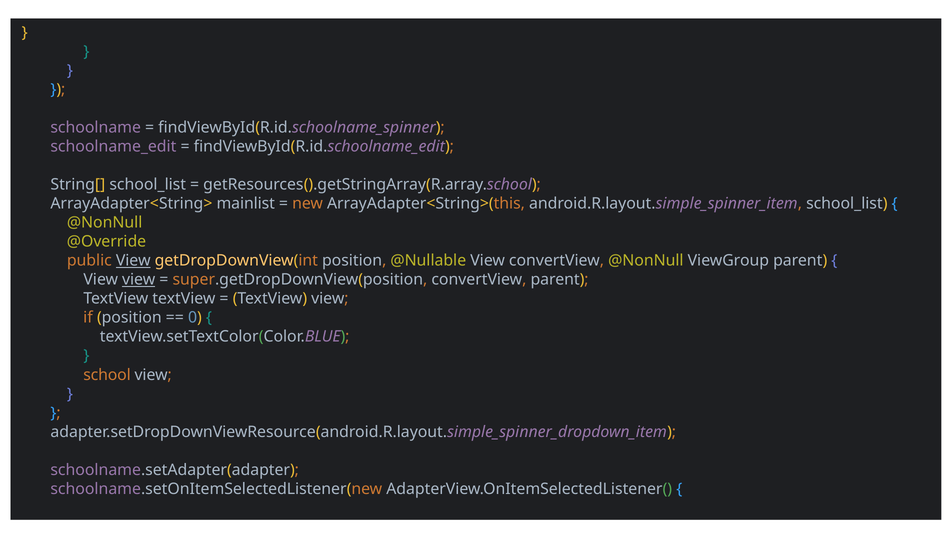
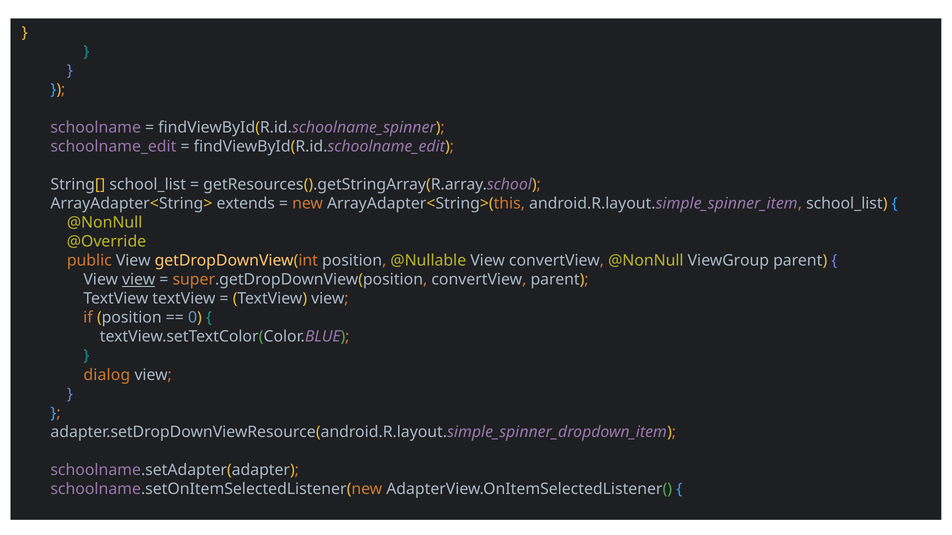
mainlist: mainlist -> extends
View at (133, 261) underline: present -> none
school: school -> dialog
